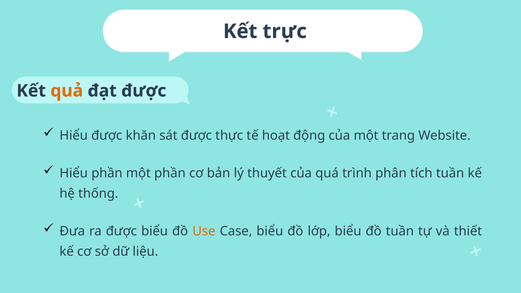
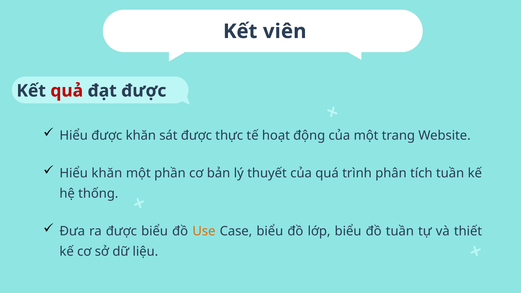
trực: trực -> viên
quả colour: orange -> red
Hiểu phần: phần -> khăn
